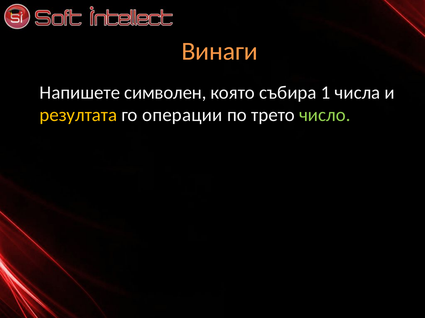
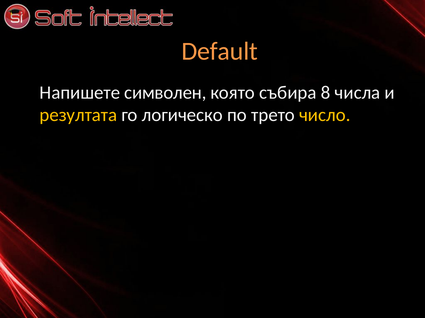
Винаги: Винаги -> Default
1: 1 -> 8
операции: операции -> логическо
число colour: light green -> yellow
